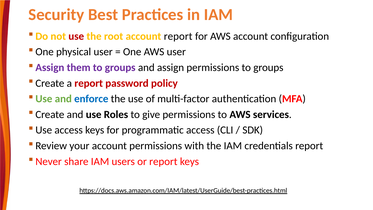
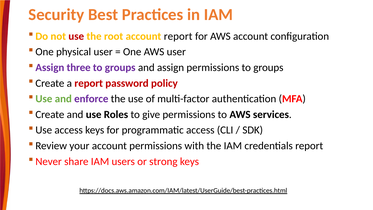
them: them -> three
enforce colour: blue -> purple
or report: report -> strong
